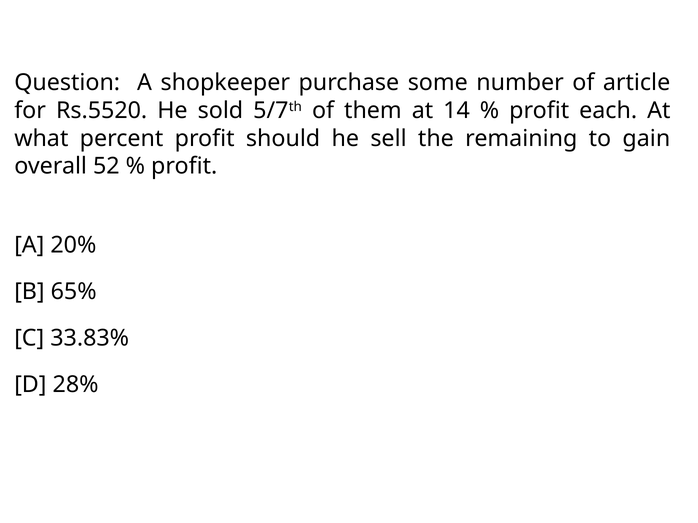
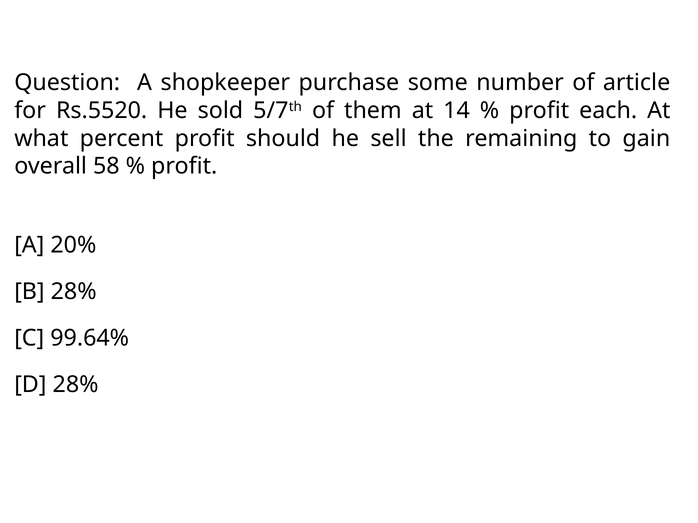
52: 52 -> 58
B 65%: 65% -> 28%
33.83%: 33.83% -> 99.64%
